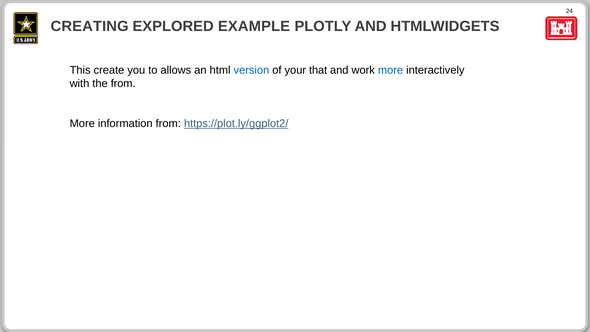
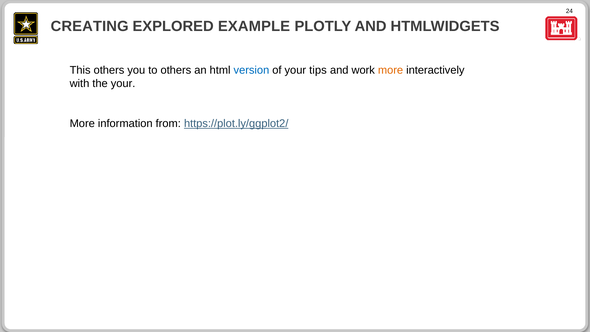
This create: create -> others
to allows: allows -> others
that: that -> tips
more at (391, 70) colour: blue -> orange
the from: from -> your
